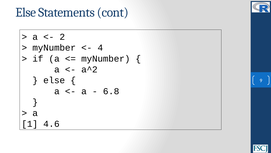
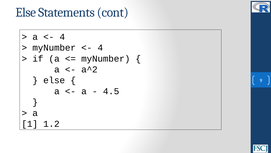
2 at (62, 37): 2 -> 4
6.8: 6.8 -> 4.5
4.6: 4.6 -> 1.2
